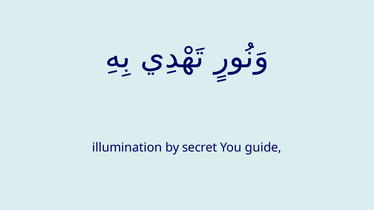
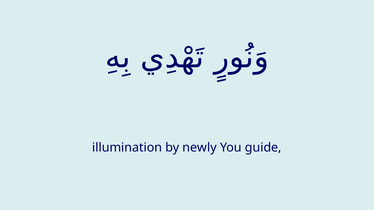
secret: secret -> newly
